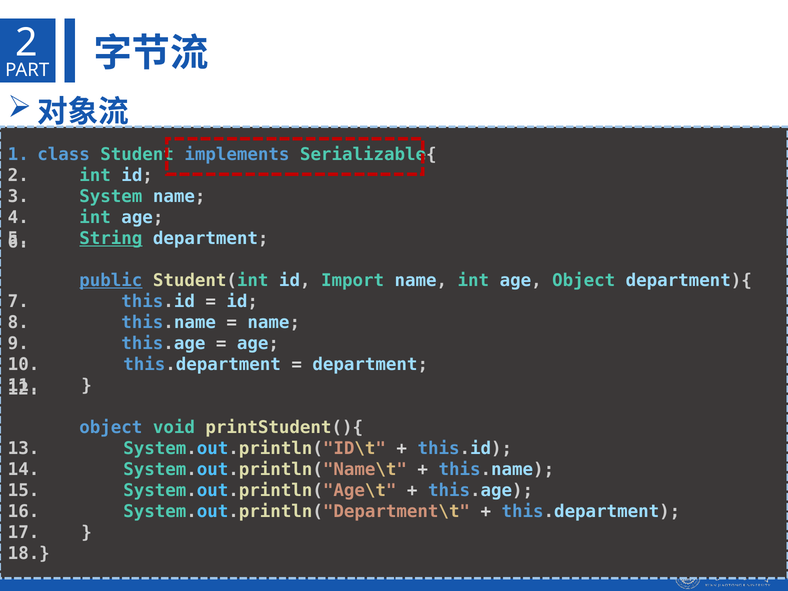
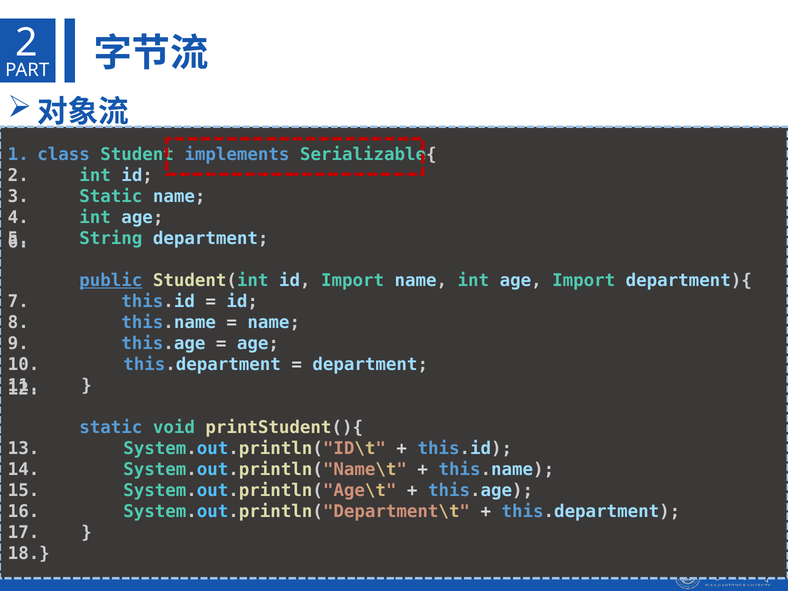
System at (111, 196): System -> Static
String underline: present -> none
age Object: Object -> Import
object at (111, 427): object -> static
